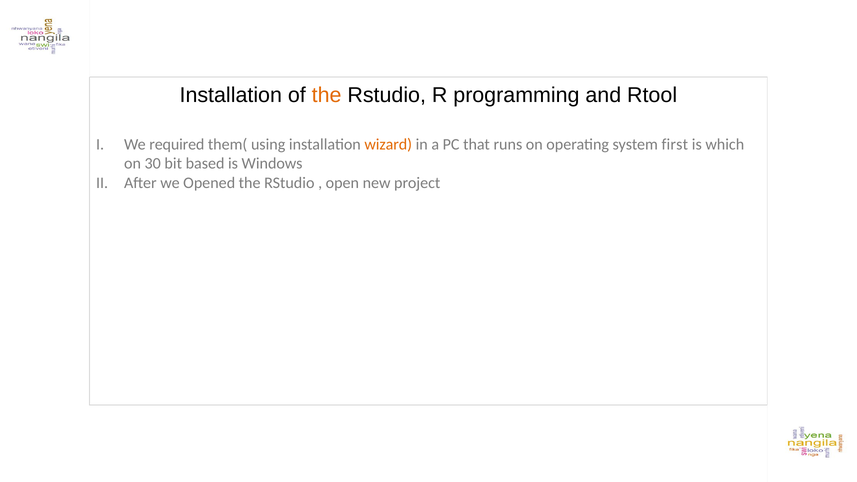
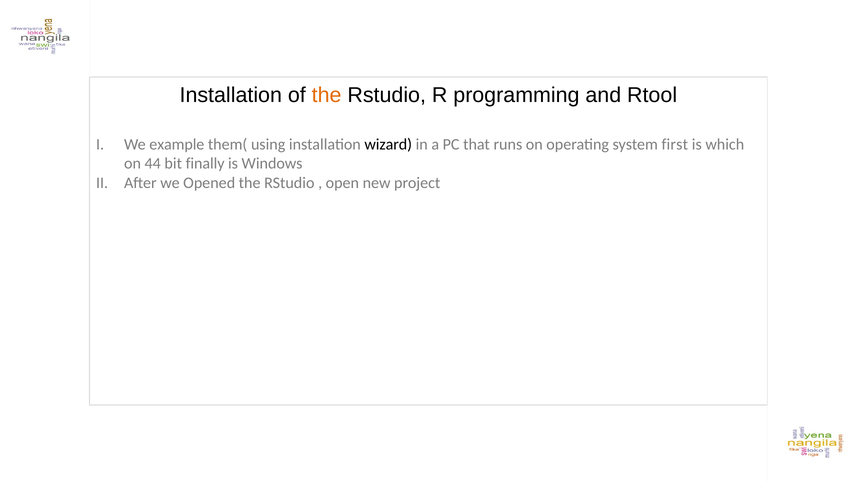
required: required -> example
wizard colour: orange -> black
30: 30 -> 44
based: based -> finally
